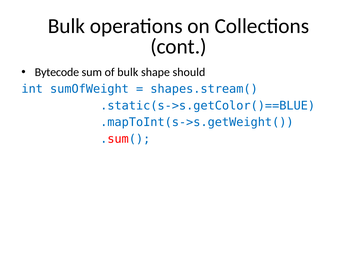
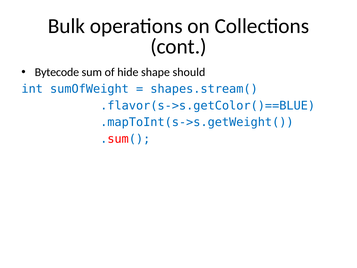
of bulk: bulk -> hide
.static(s->s.getColor()==BLUE: .static(s->s.getColor()==BLUE -> .flavor(s->s.getColor()==BLUE
